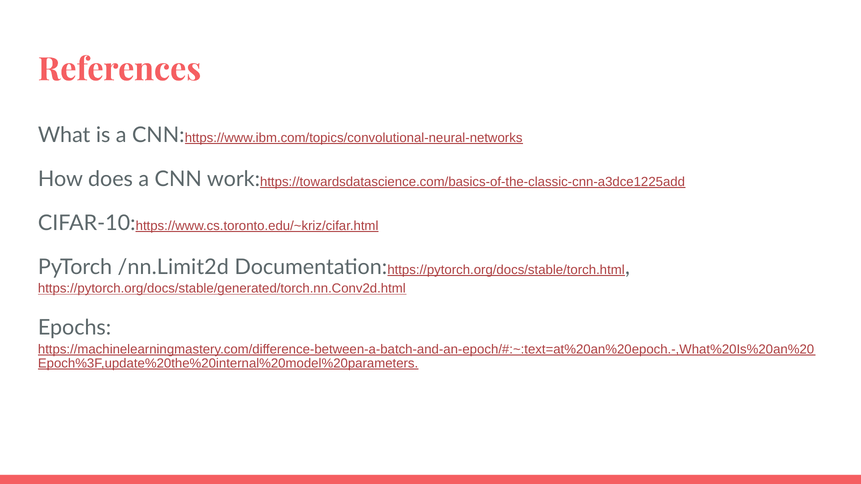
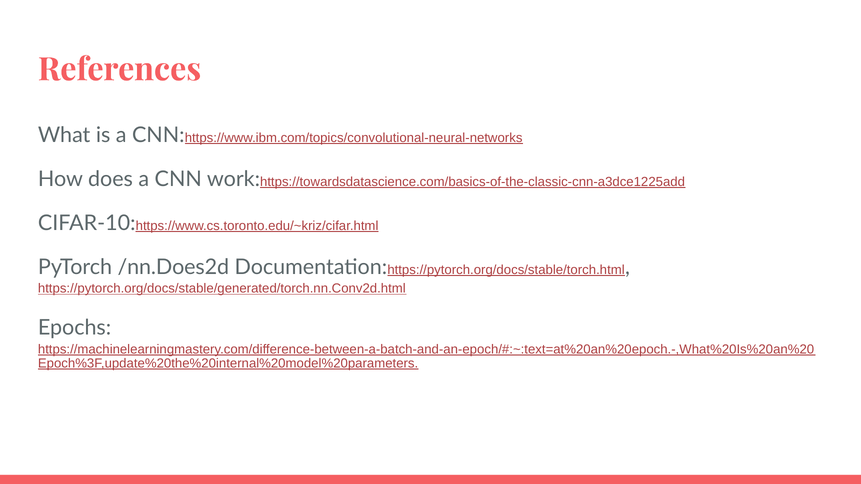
/nn.Limit2d: /nn.Limit2d -> /nn.Does2d
